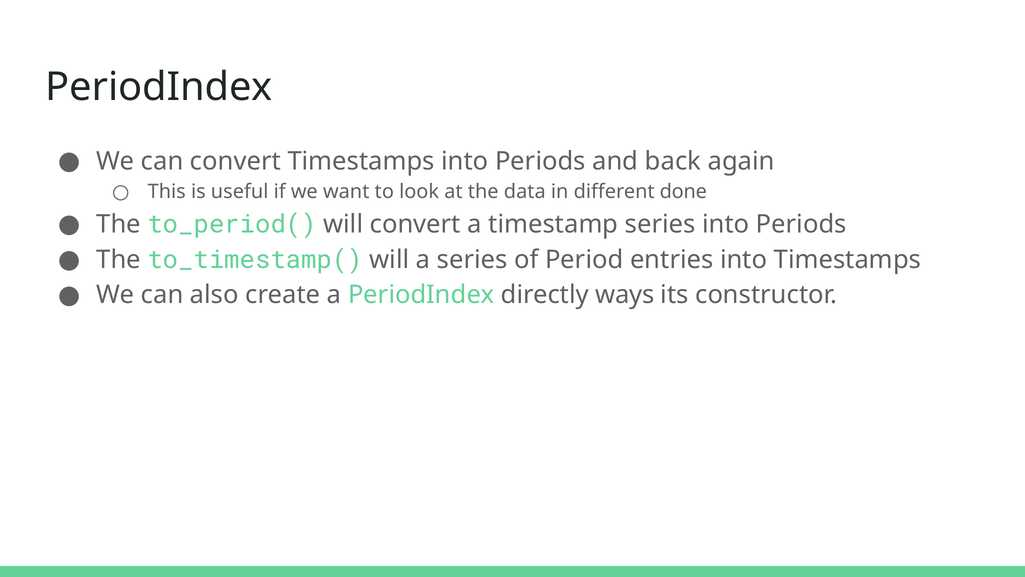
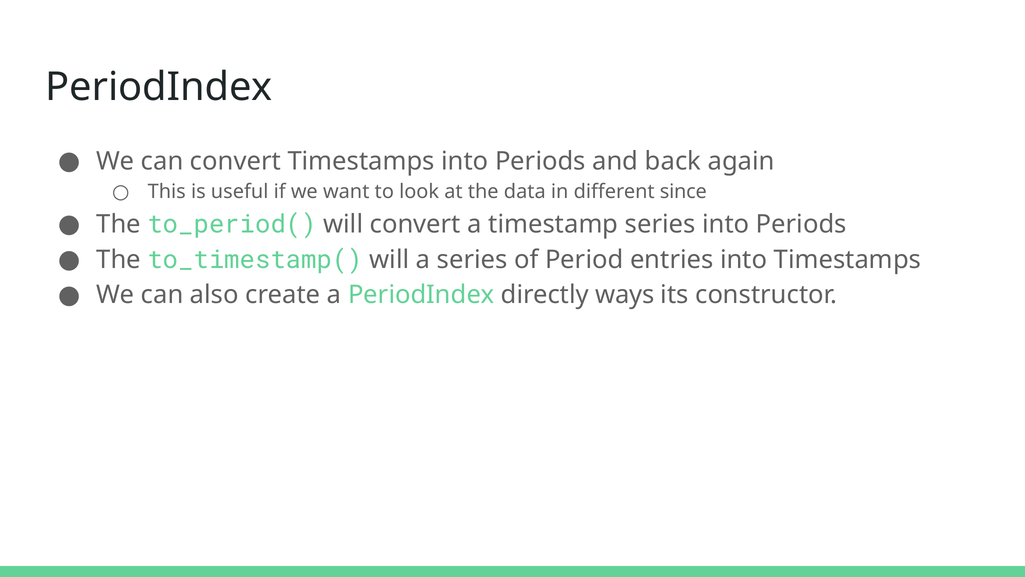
done: done -> since
